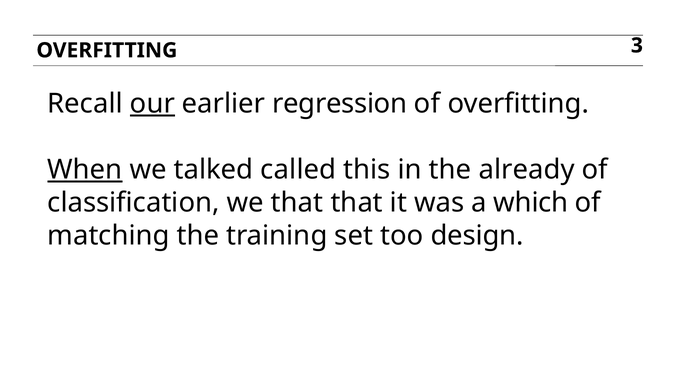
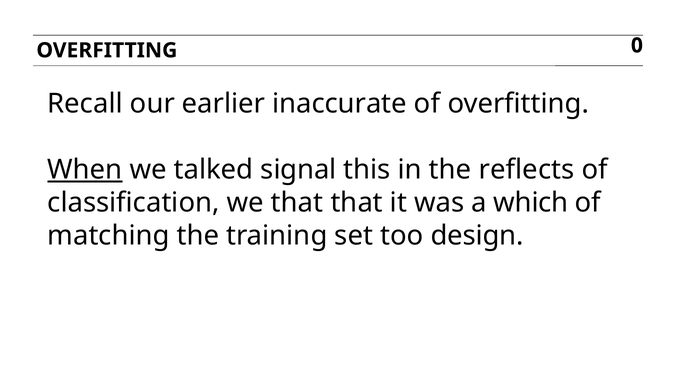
3: 3 -> 0
our underline: present -> none
regression: regression -> inaccurate
called: called -> signal
already: already -> reflects
